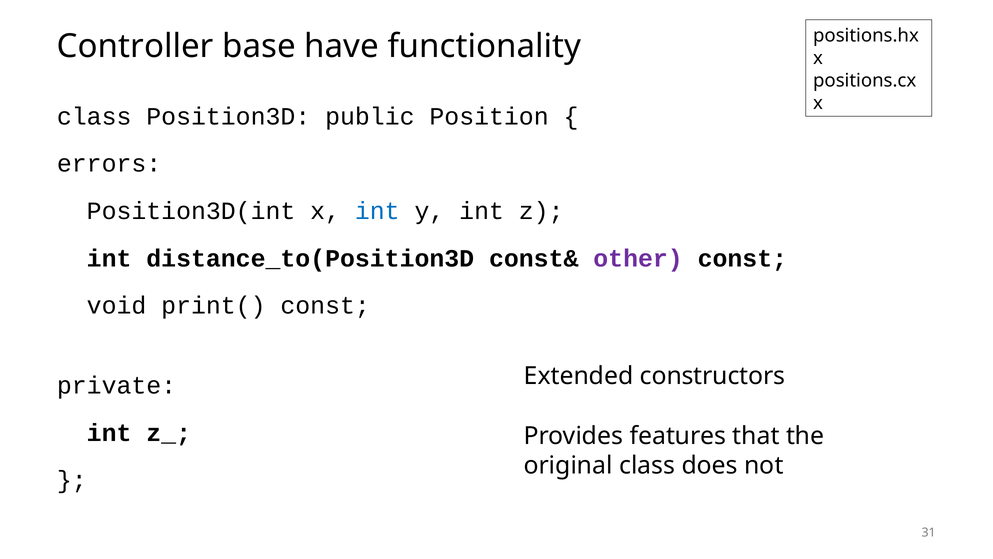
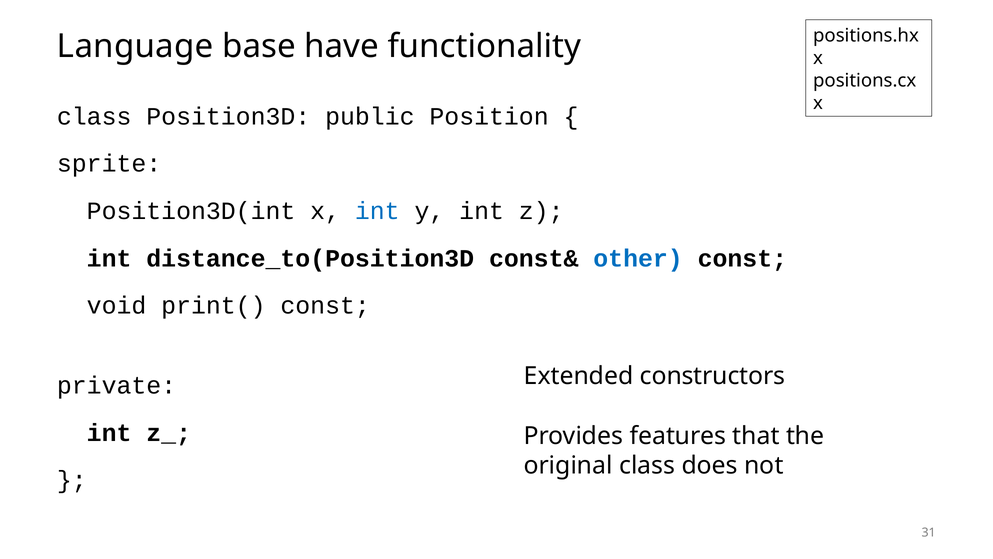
Controller: Controller -> Language
errors: errors -> sprite
other colour: purple -> blue
